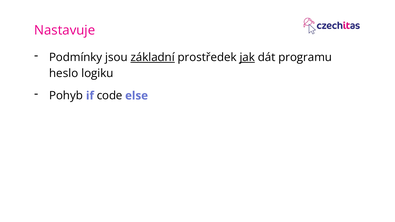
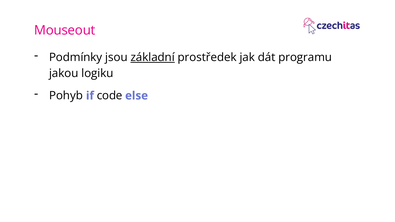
Nastavuje: Nastavuje -> Mouseout
jak underline: present -> none
heslo: heslo -> jakou
